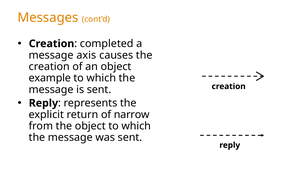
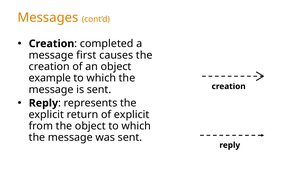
axis: axis -> first
of narrow: narrow -> explicit
